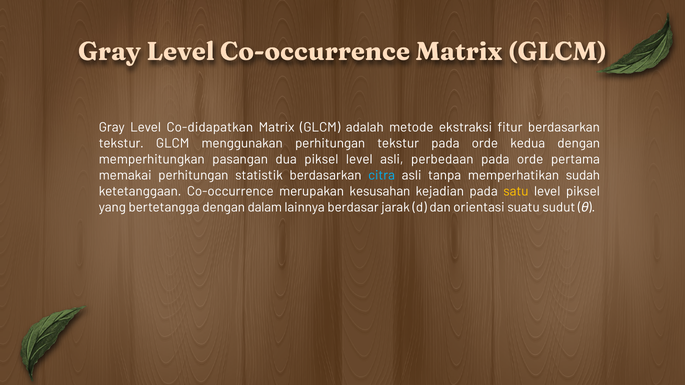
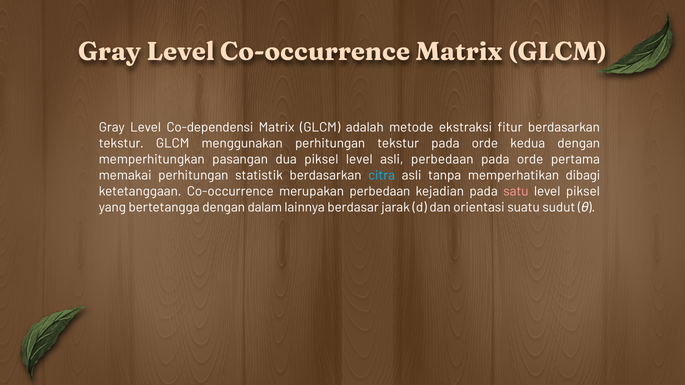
Co-didapatkan: Co-didapatkan -> Co-dependensi
sudah: sudah -> dibagi
merupakan kesusahan: kesusahan -> perbedaan
satu colour: yellow -> pink
